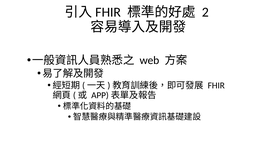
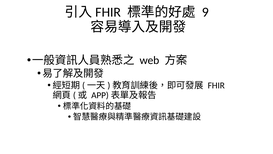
2: 2 -> 9
